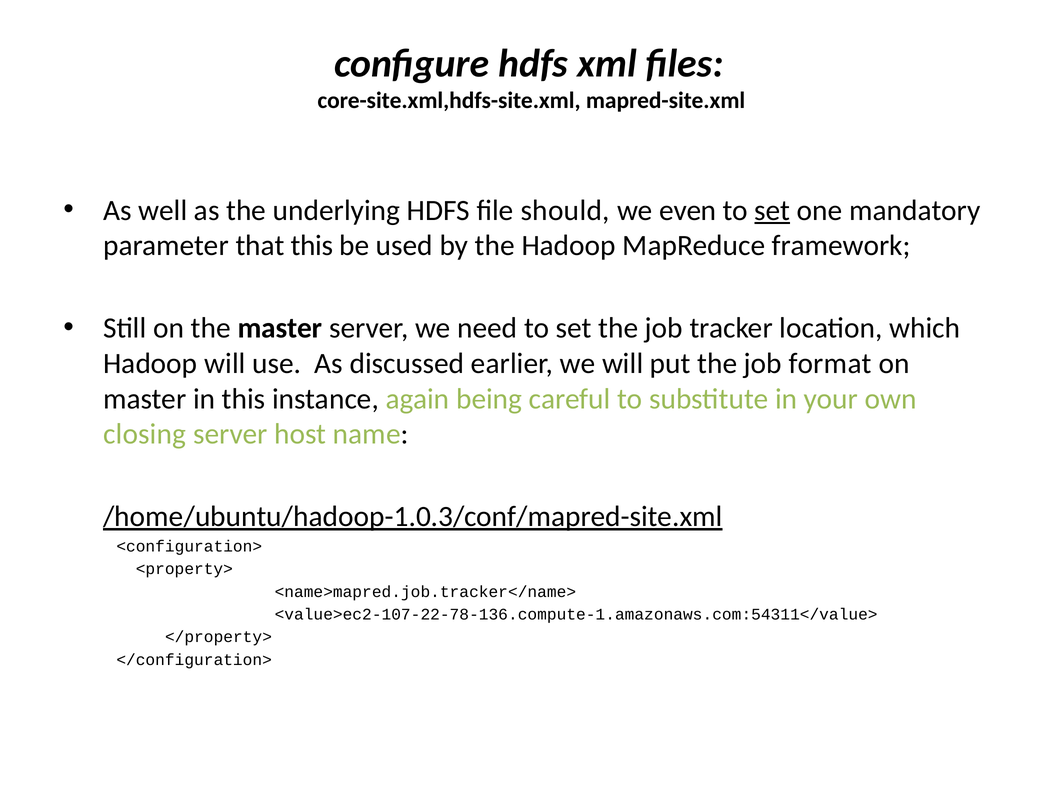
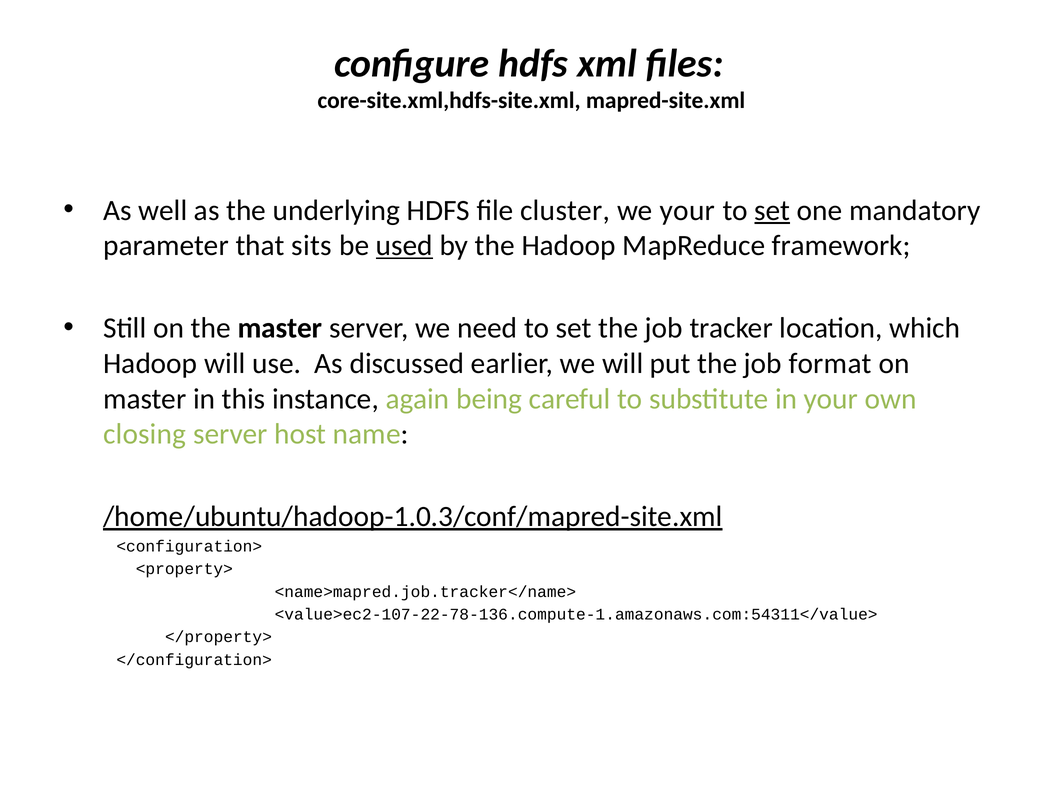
should: should -> cluster
we even: even -> your
that this: this -> sits
used underline: none -> present
